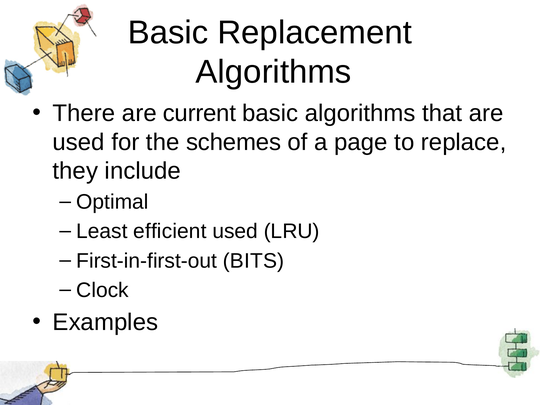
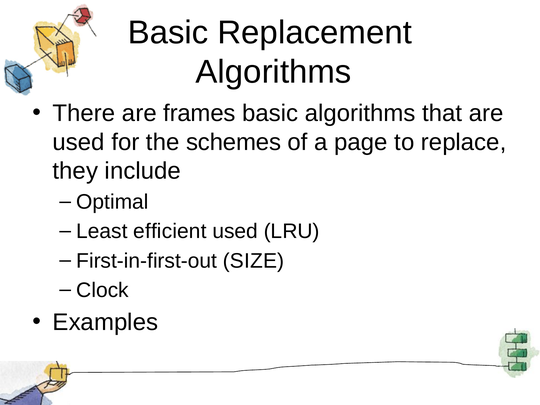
current: current -> frames
BITS: BITS -> SIZE
